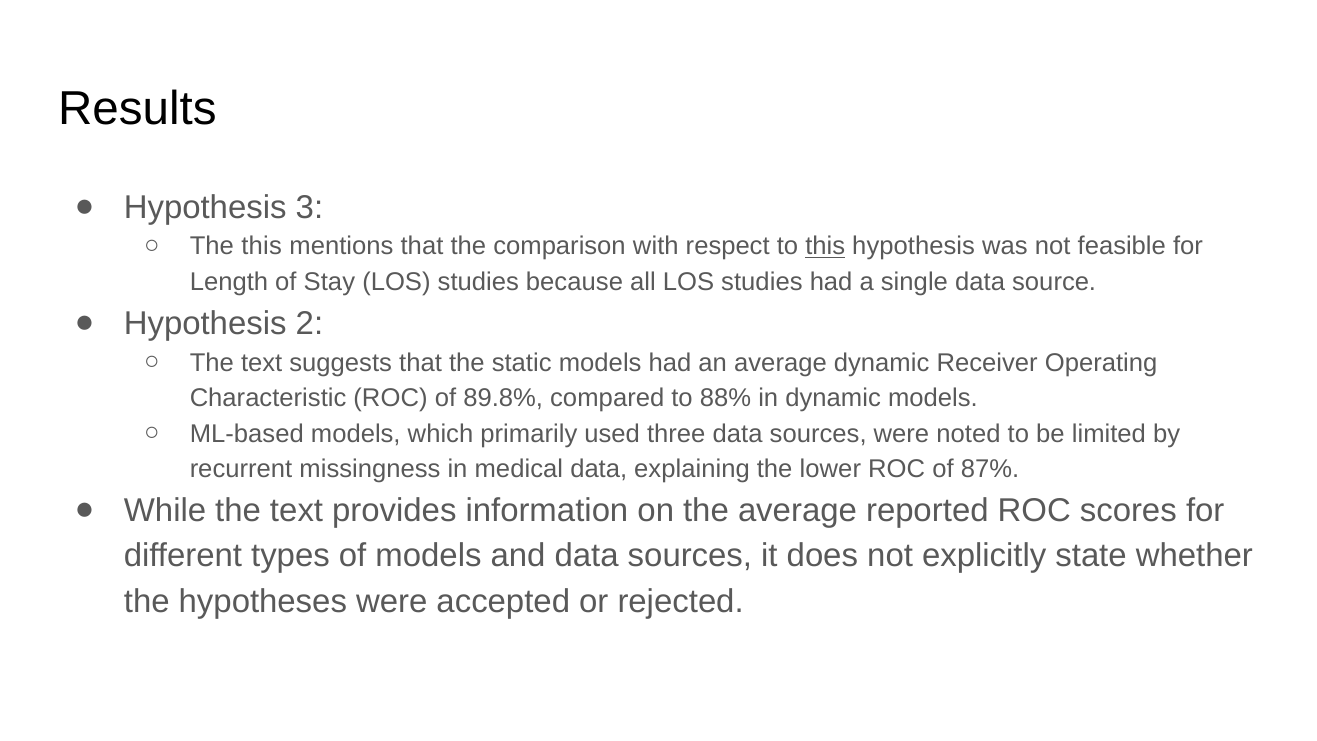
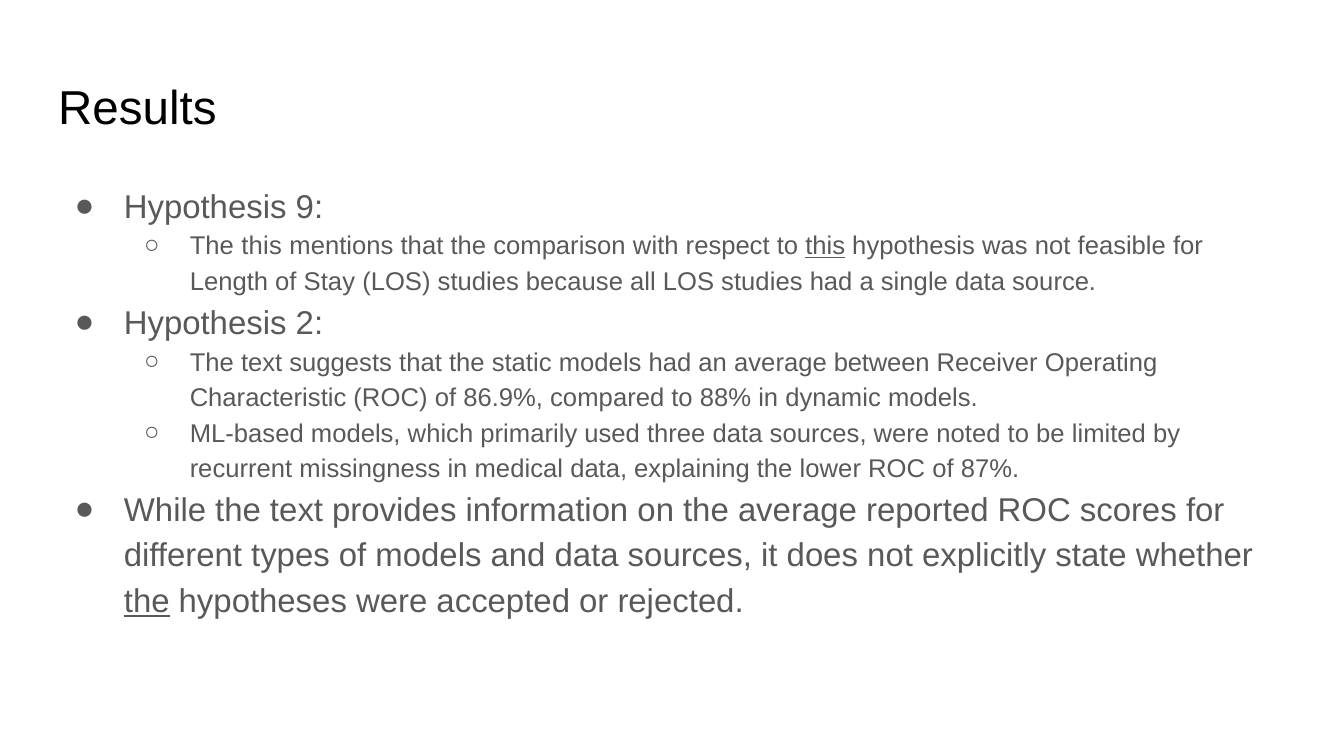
3: 3 -> 9
average dynamic: dynamic -> between
89.8%: 89.8% -> 86.9%
the at (147, 601) underline: none -> present
